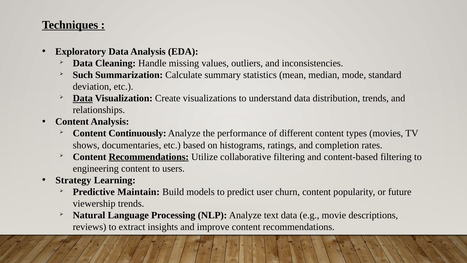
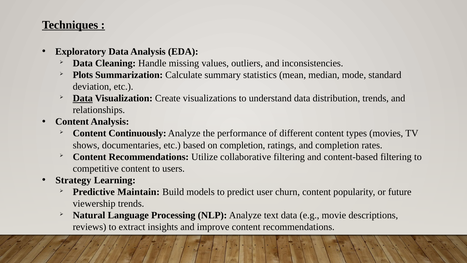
Such: Such -> Plots
on histograms: histograms -> completion
Recommendations at (149, 157) underline: present -> none
engineering: engineering -> competitive
